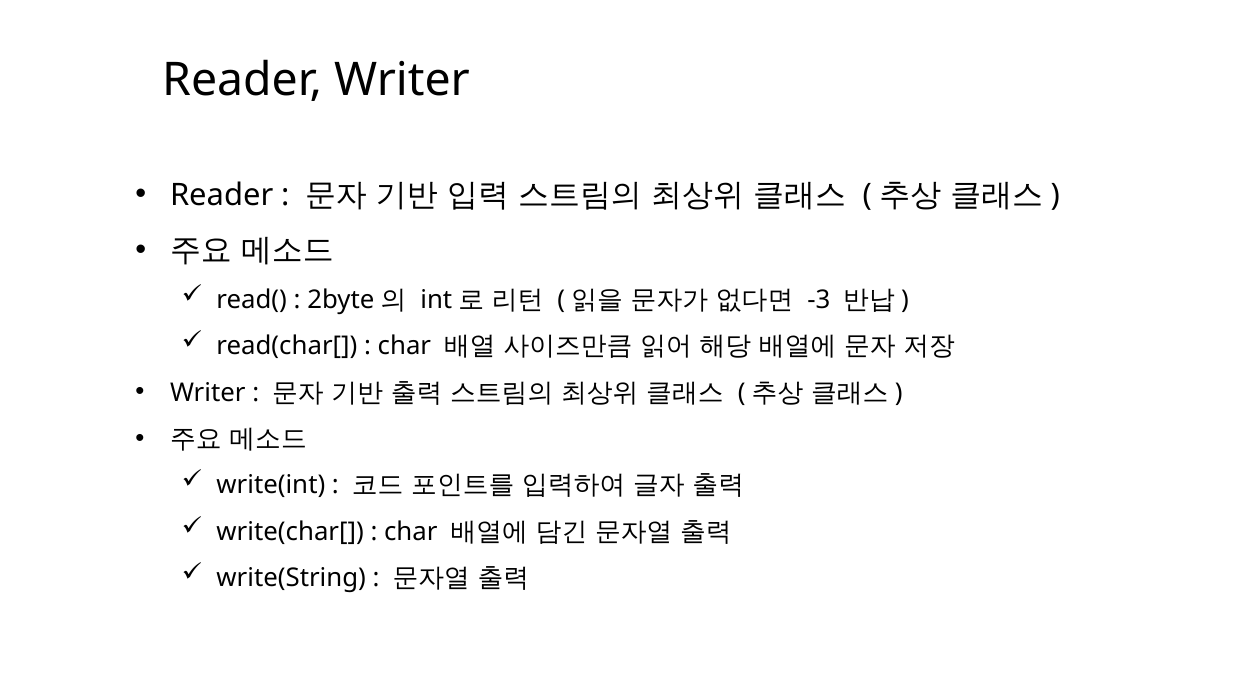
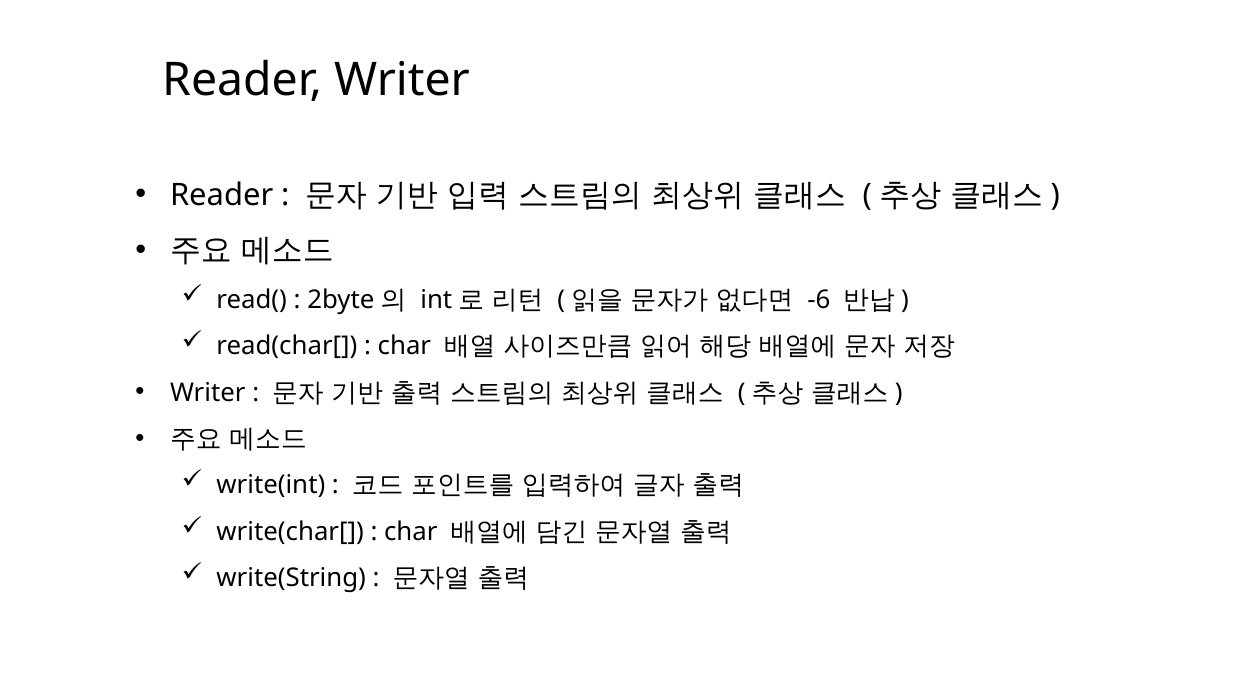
-3: -3 -> -6
